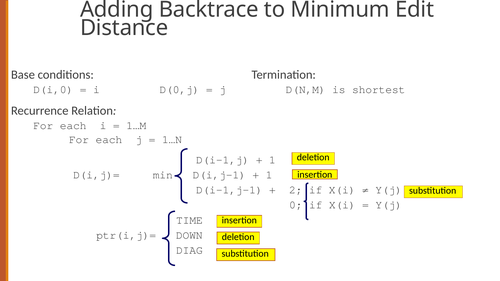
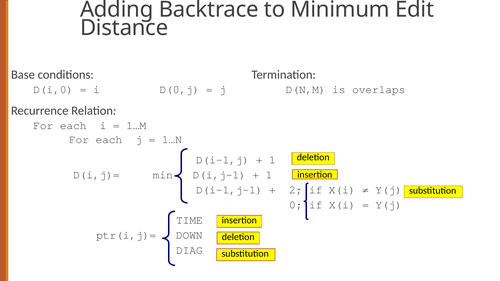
shortest: shortest -> overlaps
